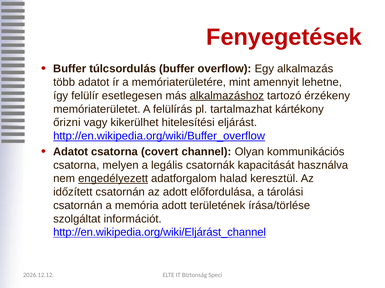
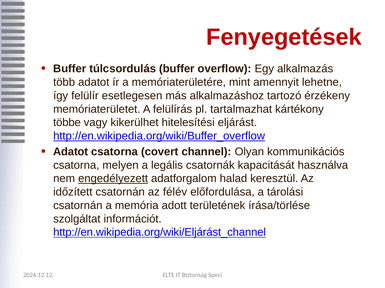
alkalmazáshoz underline: present -> none
őrizni: őrizni -> többe
az adott: adott -> félév
